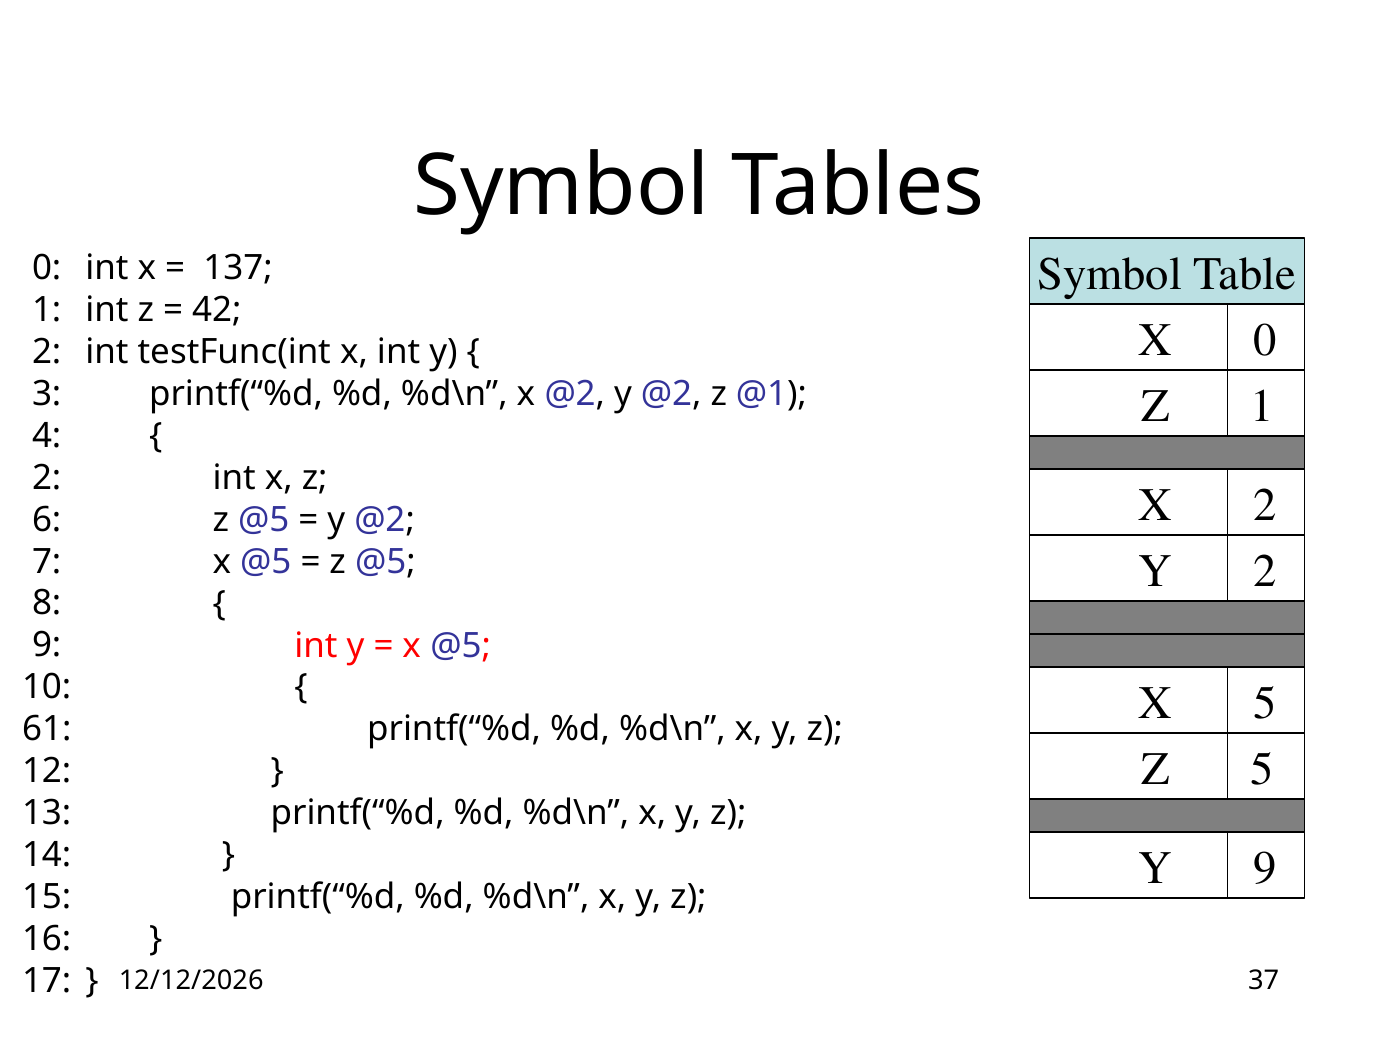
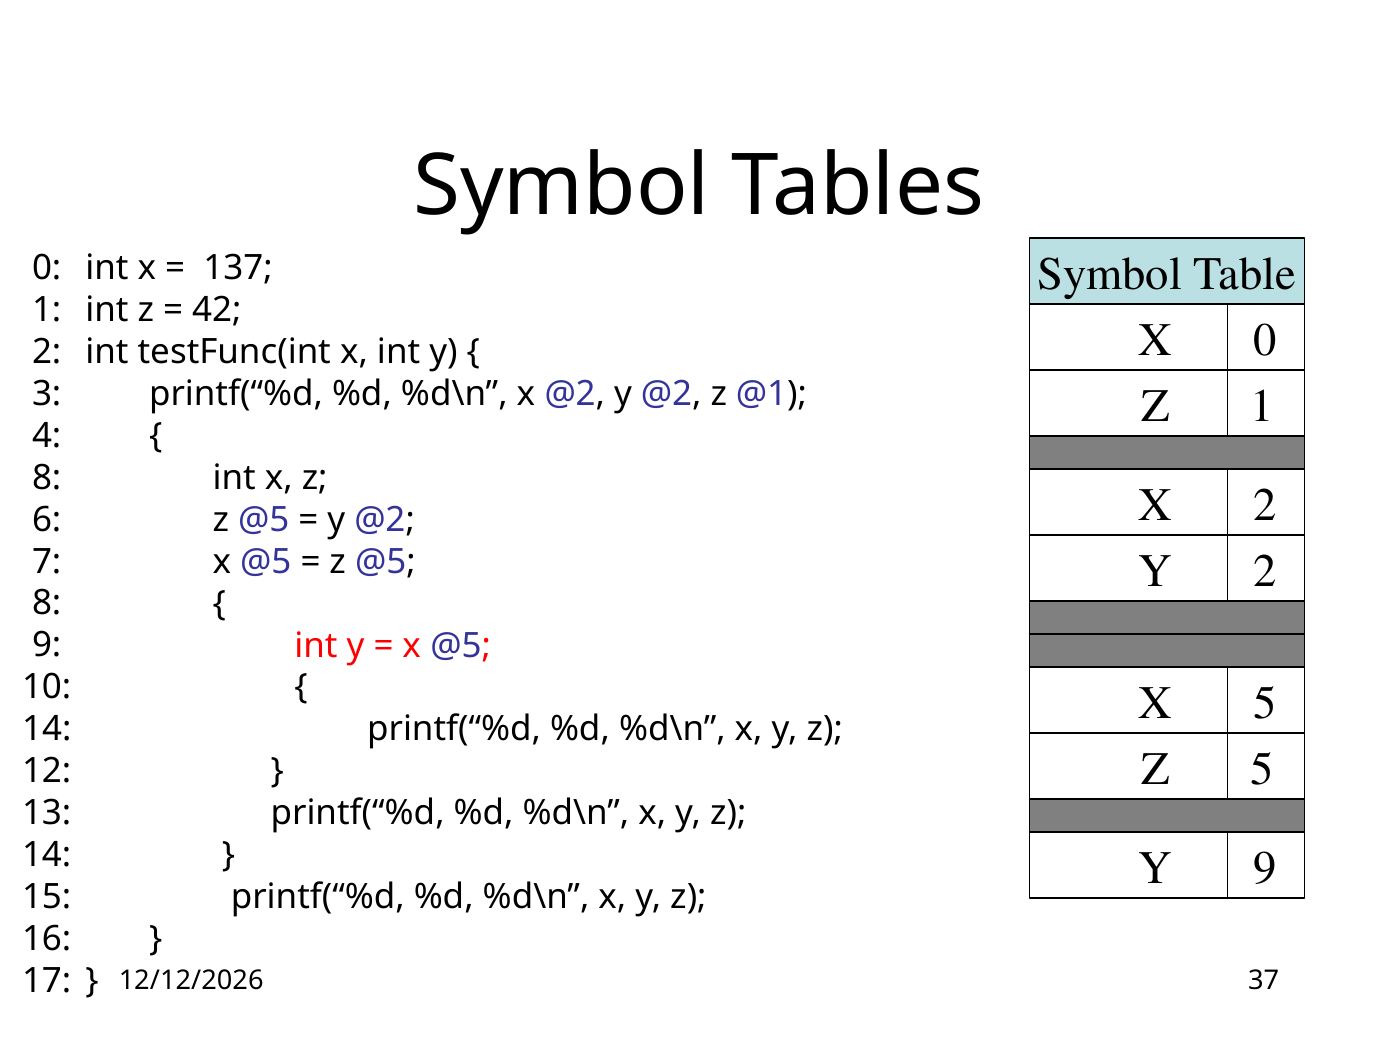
2 at (47, 478): 2 -> 8
61 at (47, 730): 61 -> 14
